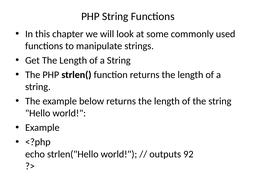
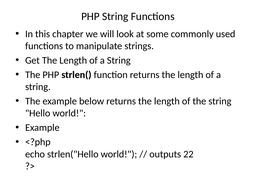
92: 92 -> 22
